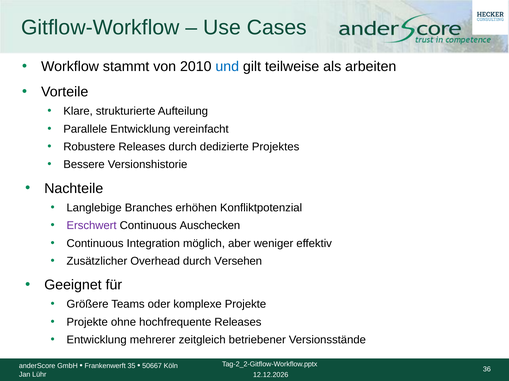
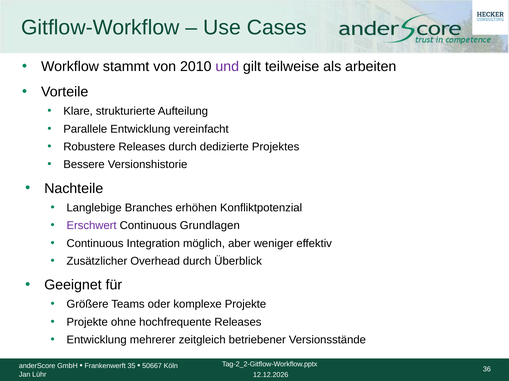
und colour: blue -> purple
Auschecken: Auschecken -> Grundlagen
Versehen: Versehen -> Überblick
